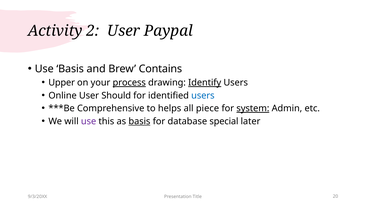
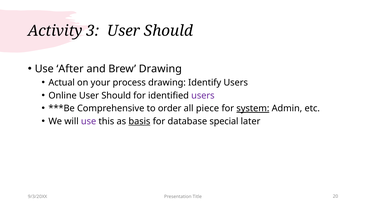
2: 2 -> 3
Paypal at (168, 31): Paypal -> Should
Use Basis: Basis -> After
Brew Contains: Contains -> Drawing
Upper: Upper -> Actual
process underline: present -> none
Identify underline: present -> none
users at (203, 95) colour: blue -> purple
helps: helps -> order
